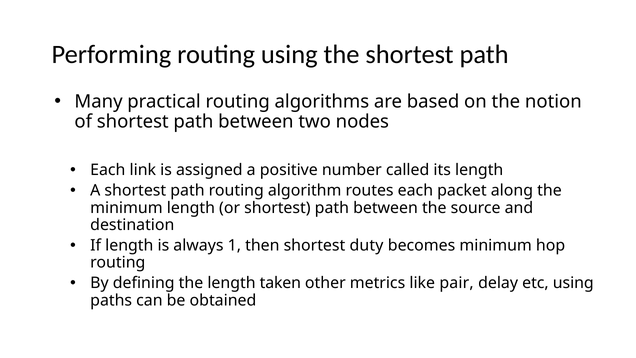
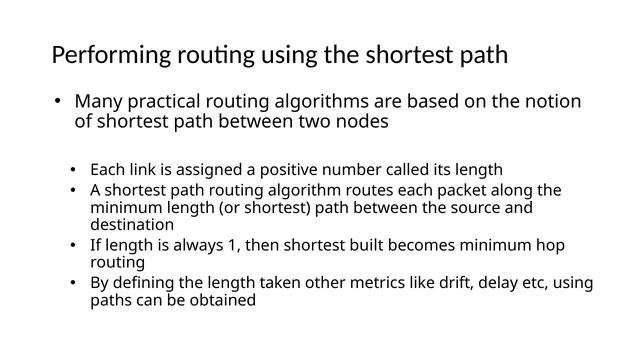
duty: duty -> built
pair: pair -> drift
